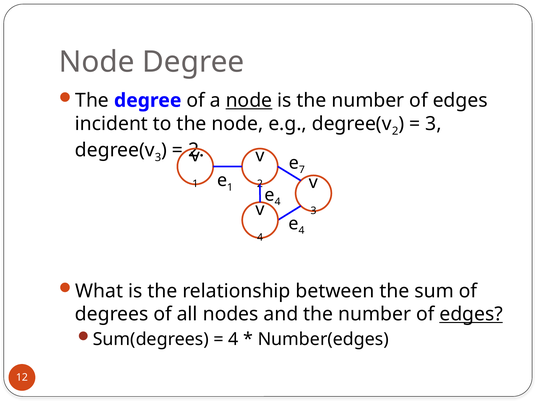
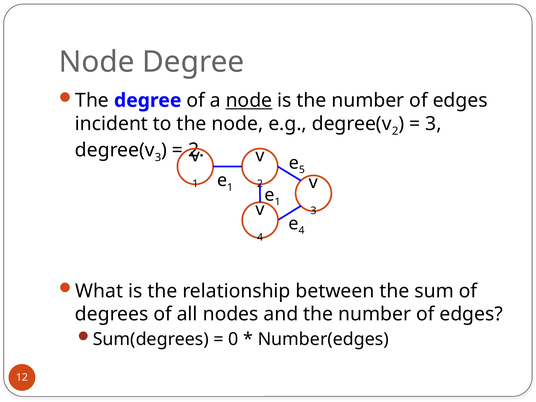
7: 7 -> 5
4 at (278, 202): 4 -> 1
edges at (471, 314) underline: present -> none
4 at (233, 339): 4 -> 0
